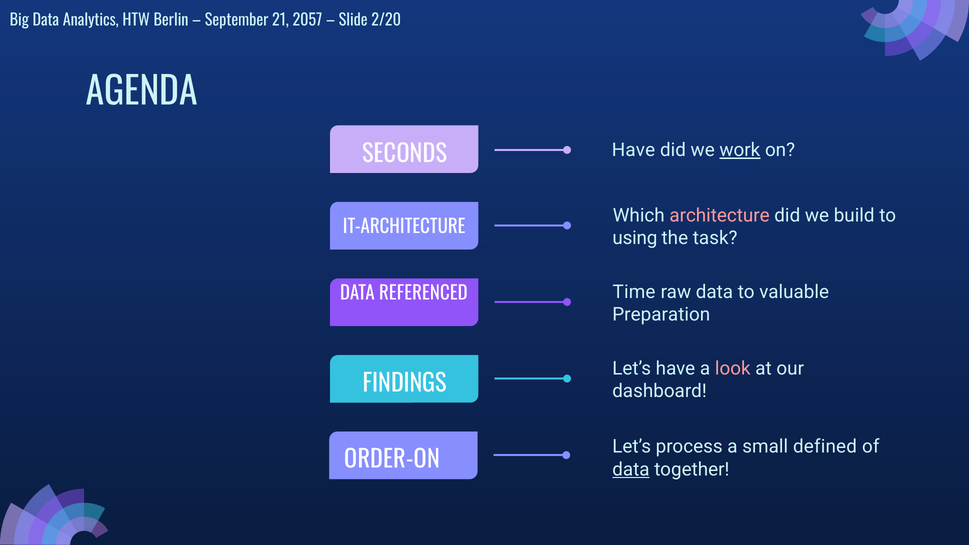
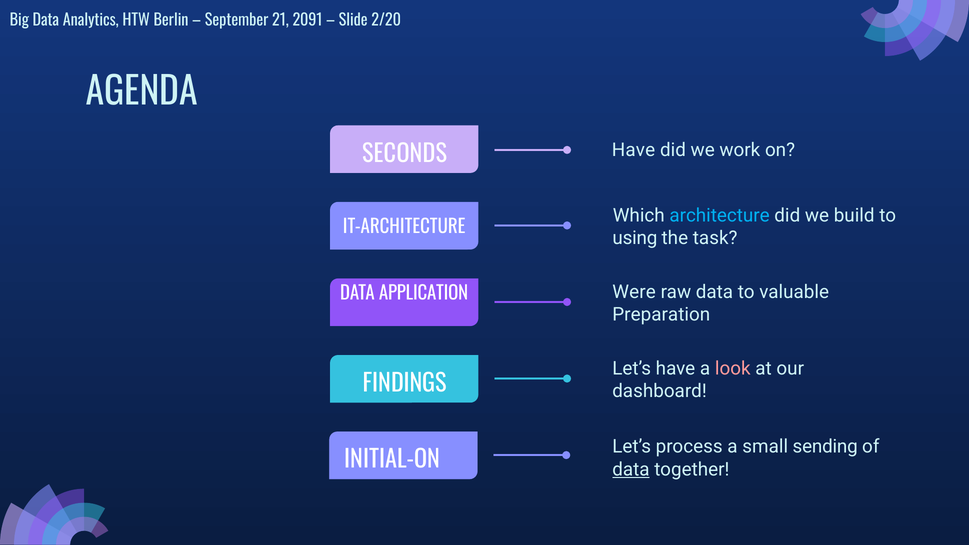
2057: 2057 -> 2091
work underline: present -> none
architecture colour: pink -> light blue
Time: Time -> Were
REFERENCED: REFERENCED -> APPLICATION
defined: defined -> sending
ORDER-ON: ORDER-ON -> INITIAL-ON
